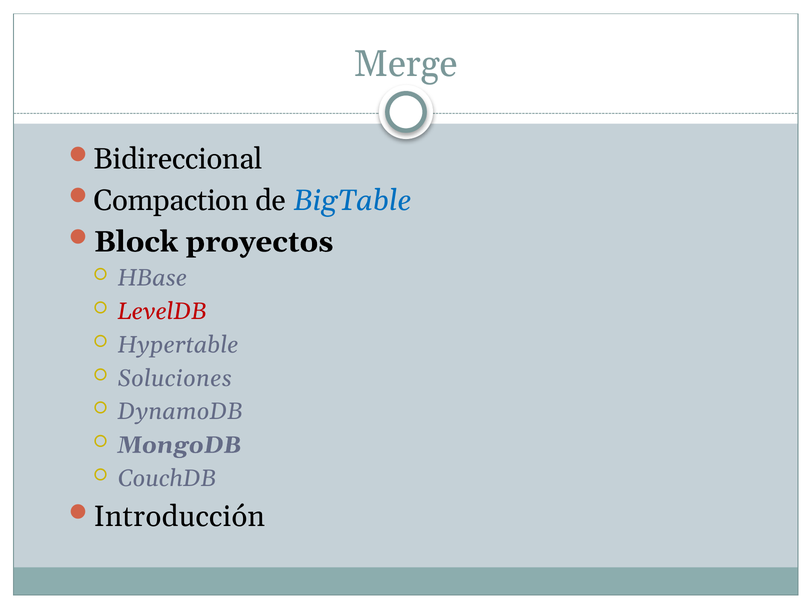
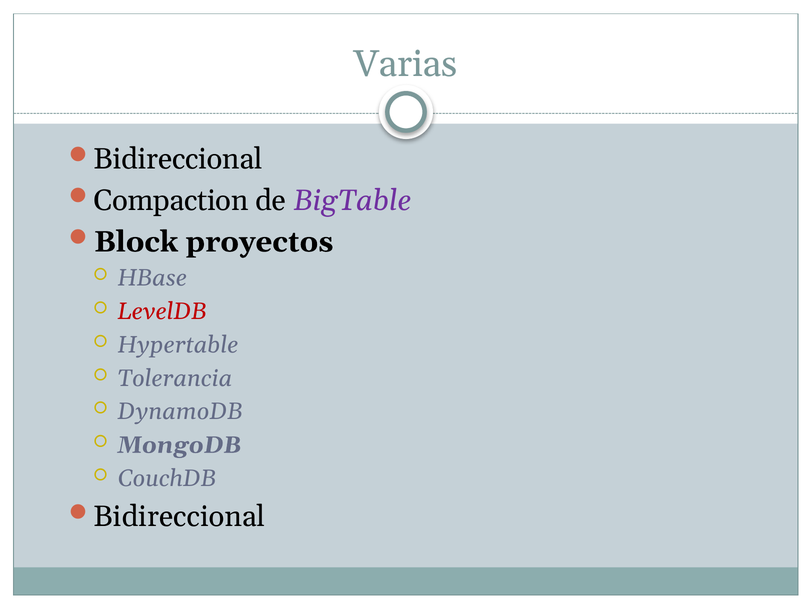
Merge: Merge -> Varias
BigTable colour: blue -> purple
Soluciones: Soluciones -> Tolerancia
Introducción at (179, 517): Introducción -> Bidireccional
